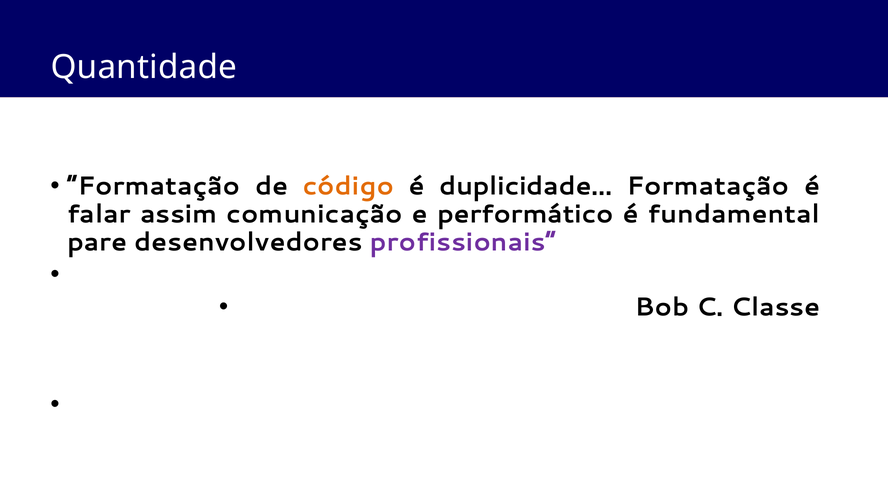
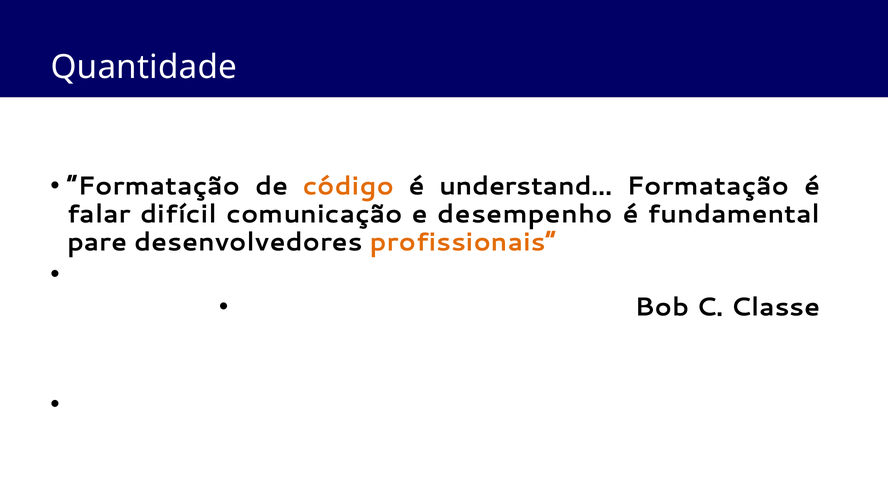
duplicidade: duplicidade -> understand
assim: assim -> difícil
performático: performático -> desempenho
profissionais colour: purple -> orange
